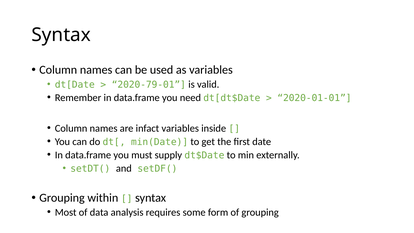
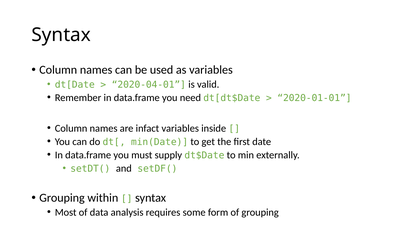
2020-79-01: 2020-79-01 -> 2020-04-01
